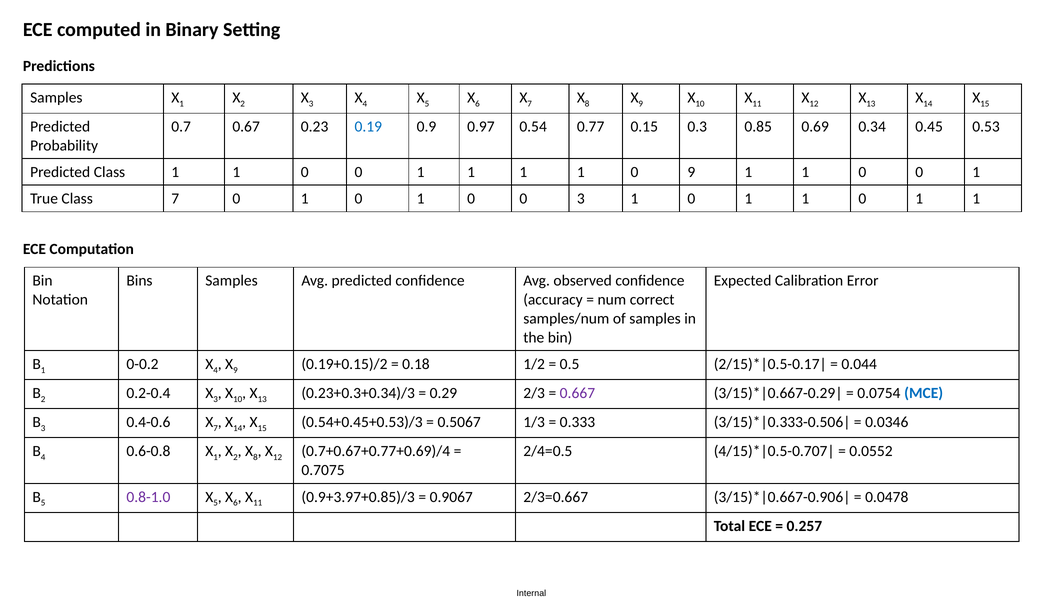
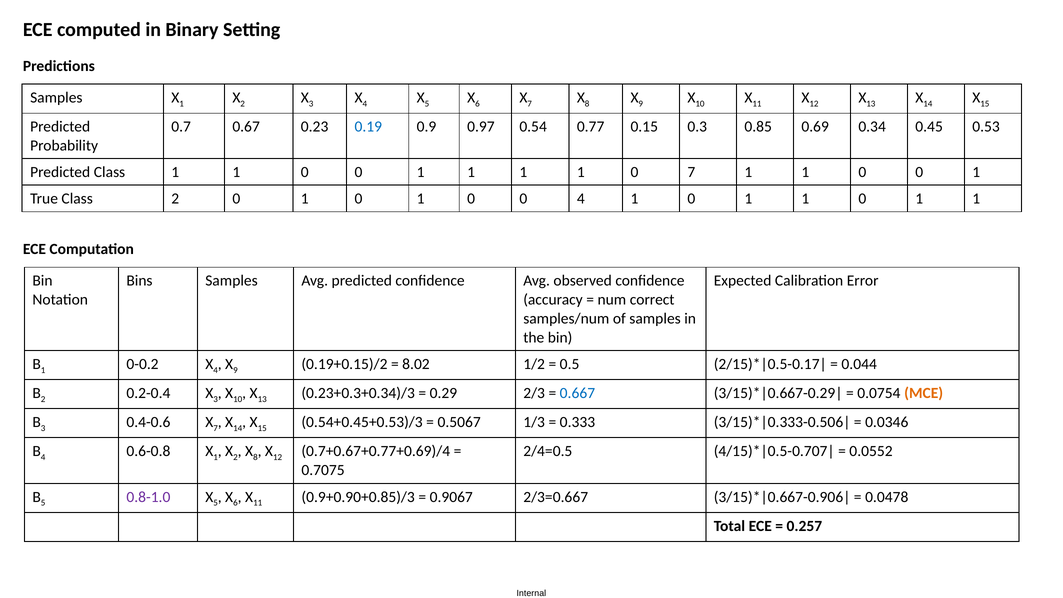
0 9: 9 -> 7
Class 7: 7 -> 2
0 3: 3 -> 4
0.18: 0.18 -> 8.02
0.667 colour: purple -> blue
MCE colour: blue -> orange
0.9+3.97+0.85)/3: 0.9+3.97+0.85)/3 -> 0.9+0.90+0.85)/3
